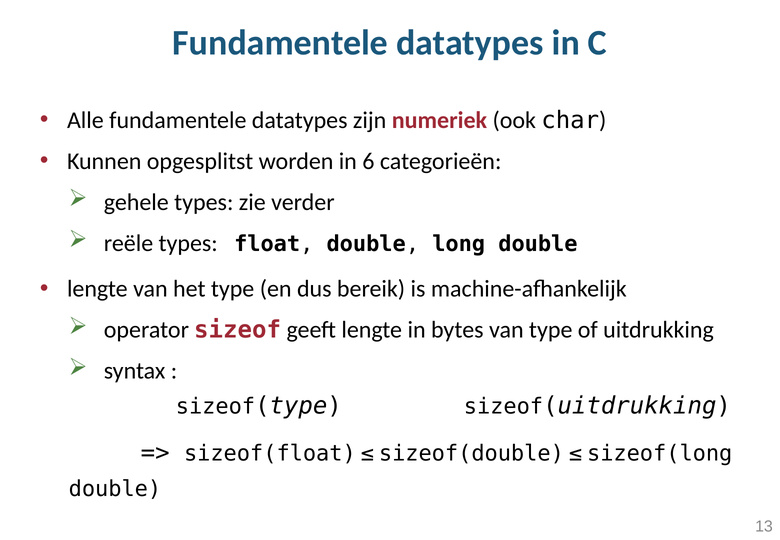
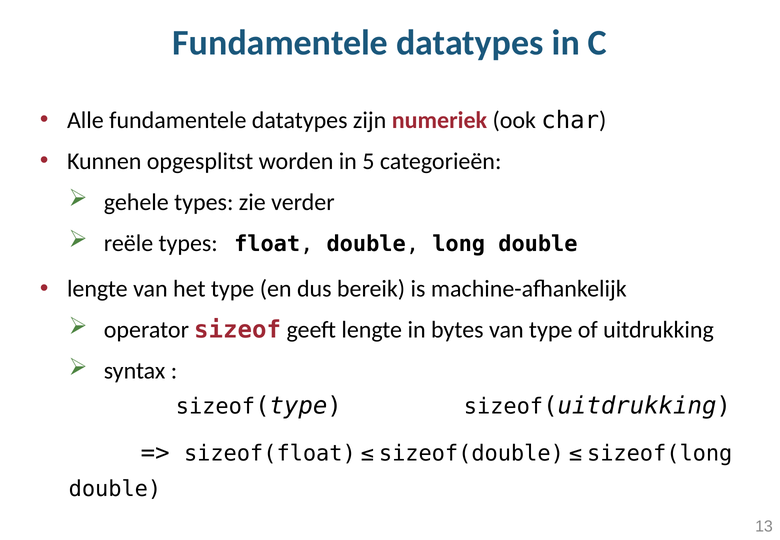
6: 6 -> 5
